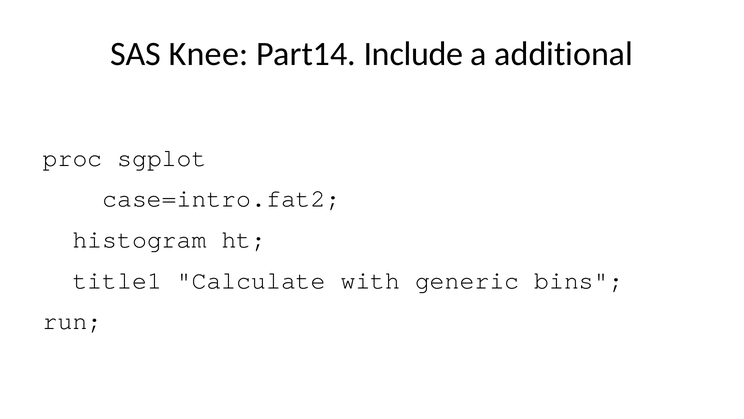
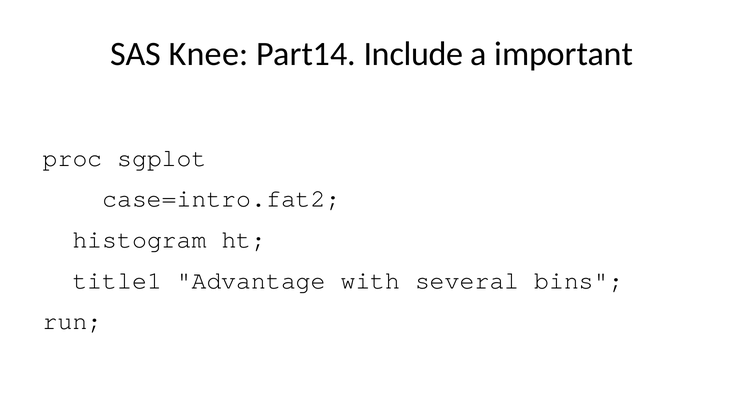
additional: additional -> important
Calculate: Calculate -> Advantage
generic: generic -> several
